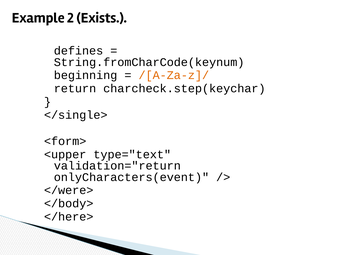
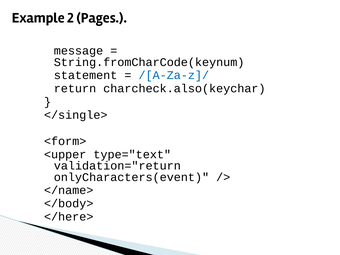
Exists: Exists -> Pages
defines: defines -> message
beginning: beginning -> statement
/[A-Za-z]/ colour: orange -> blue
charcheck.step(keychar: charcheck.step(keychar -> charcheck.also(keychar
</were>: </were> -> </name>
